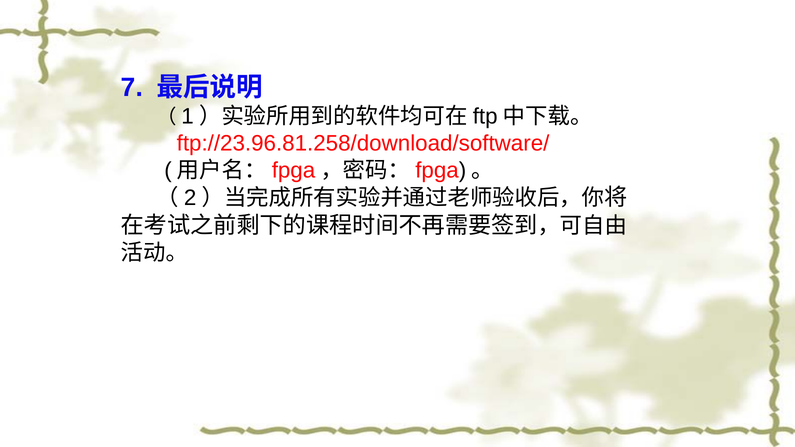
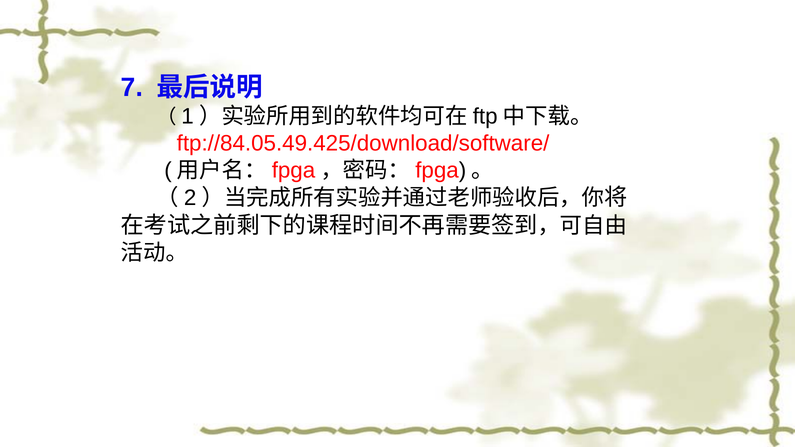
ftp://23.96.81.258/download/software/: ftp://23.96.81.258/download/software/ -> ftp://84.05.49.425/download/software/
